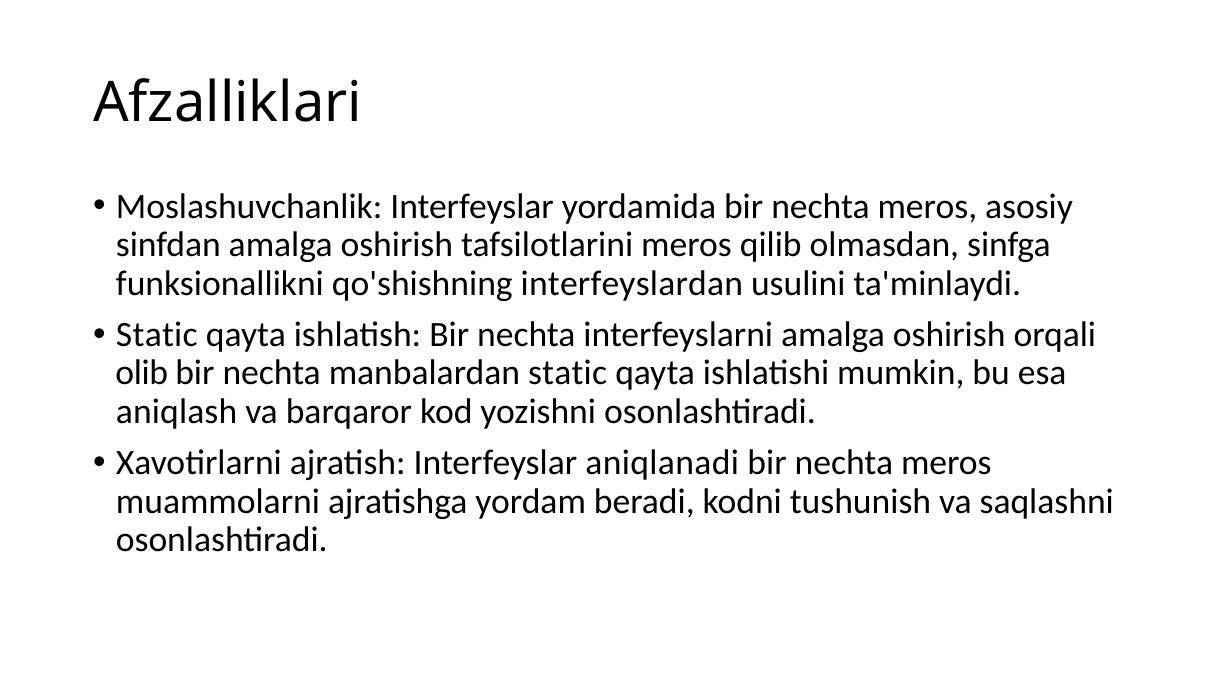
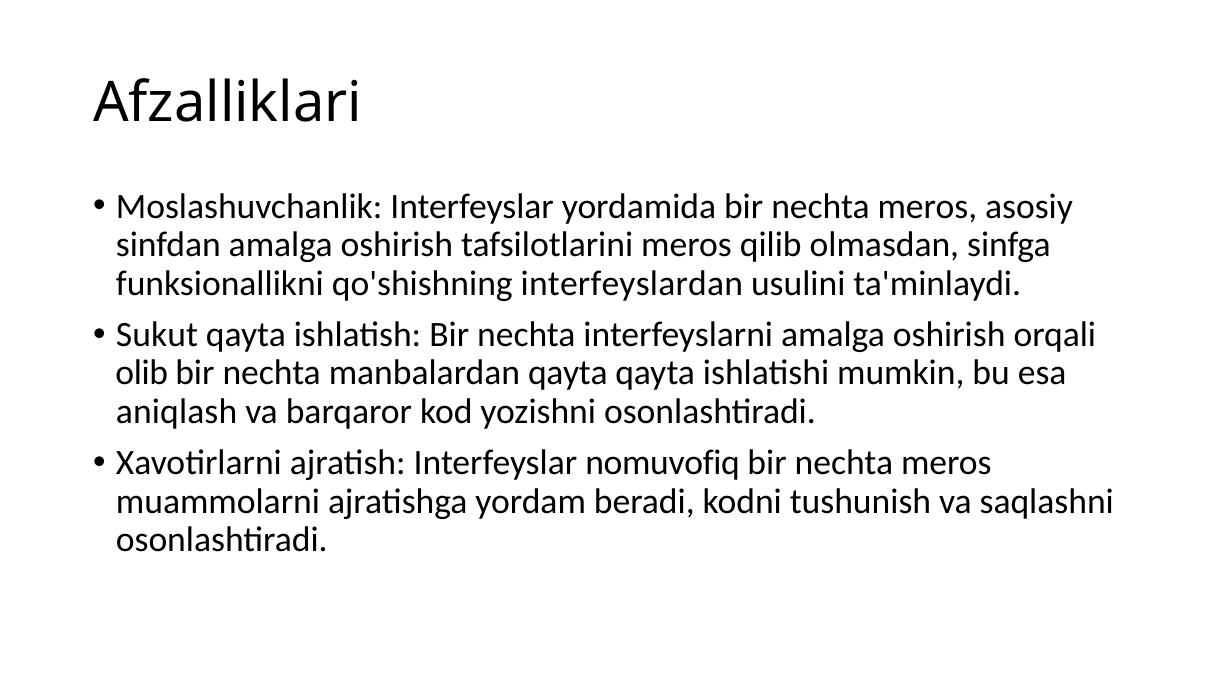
Static at (157, 335): Static -> Sukut
manbalardan static: static -> qayta
aniqlanadi: aniqlanadi -> nomuvofiq
